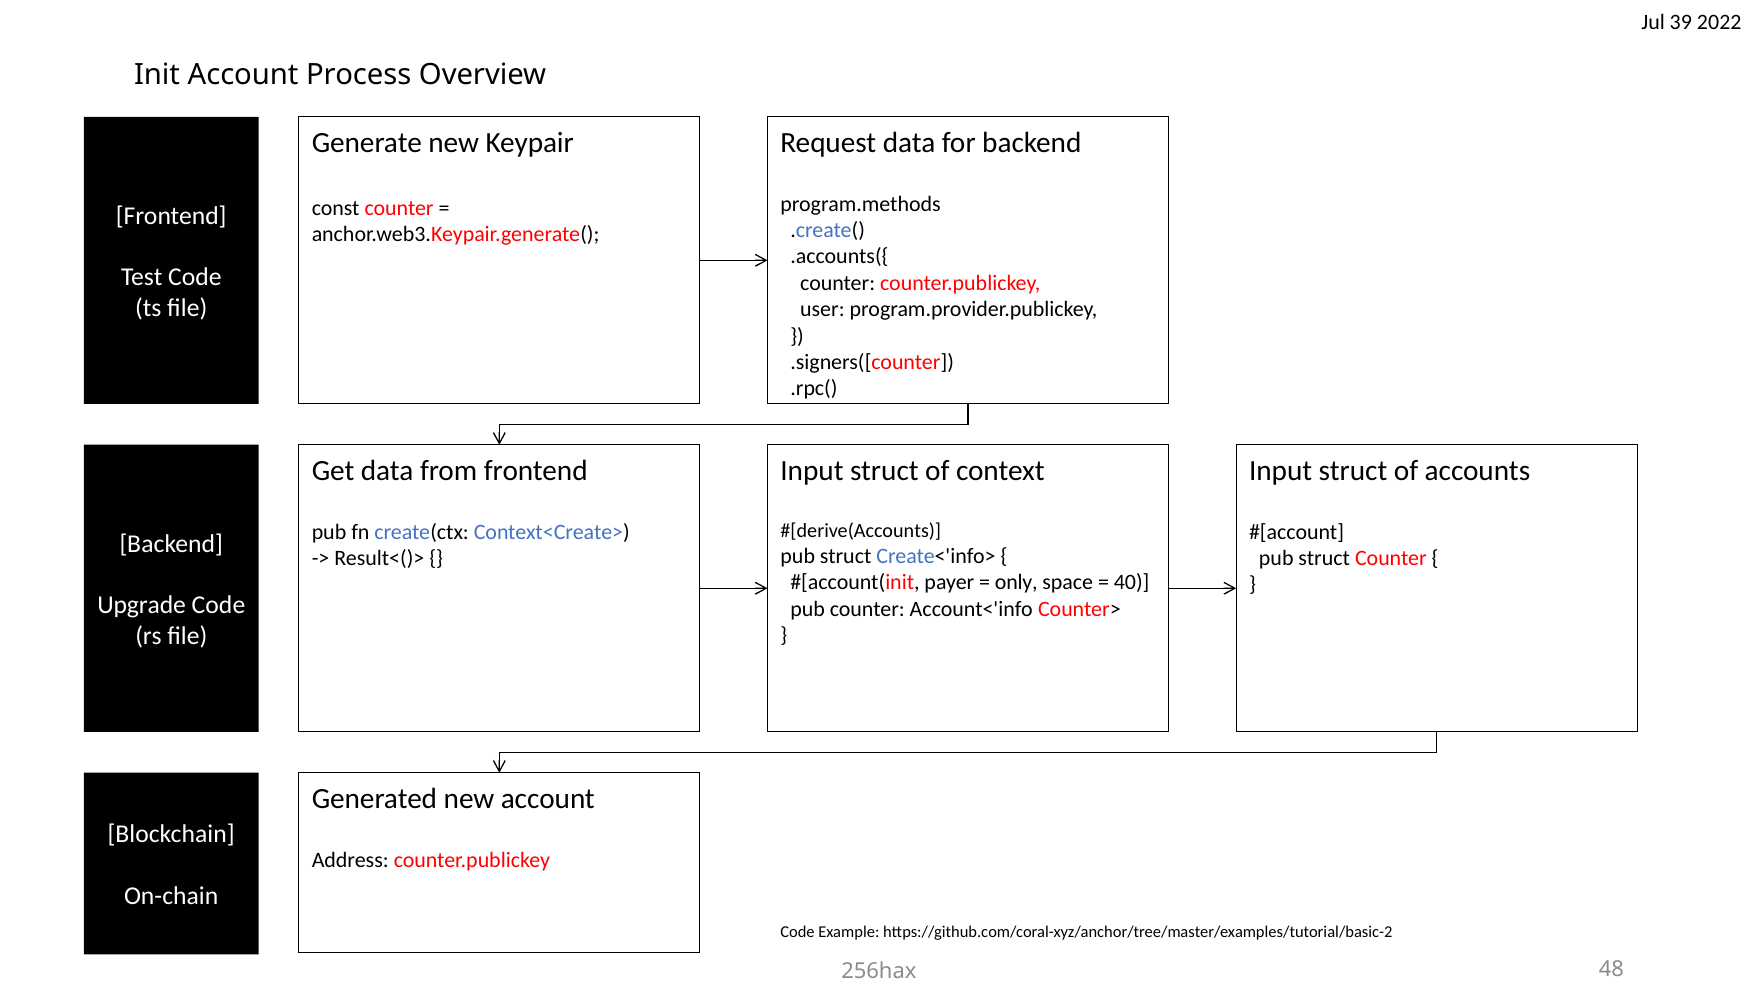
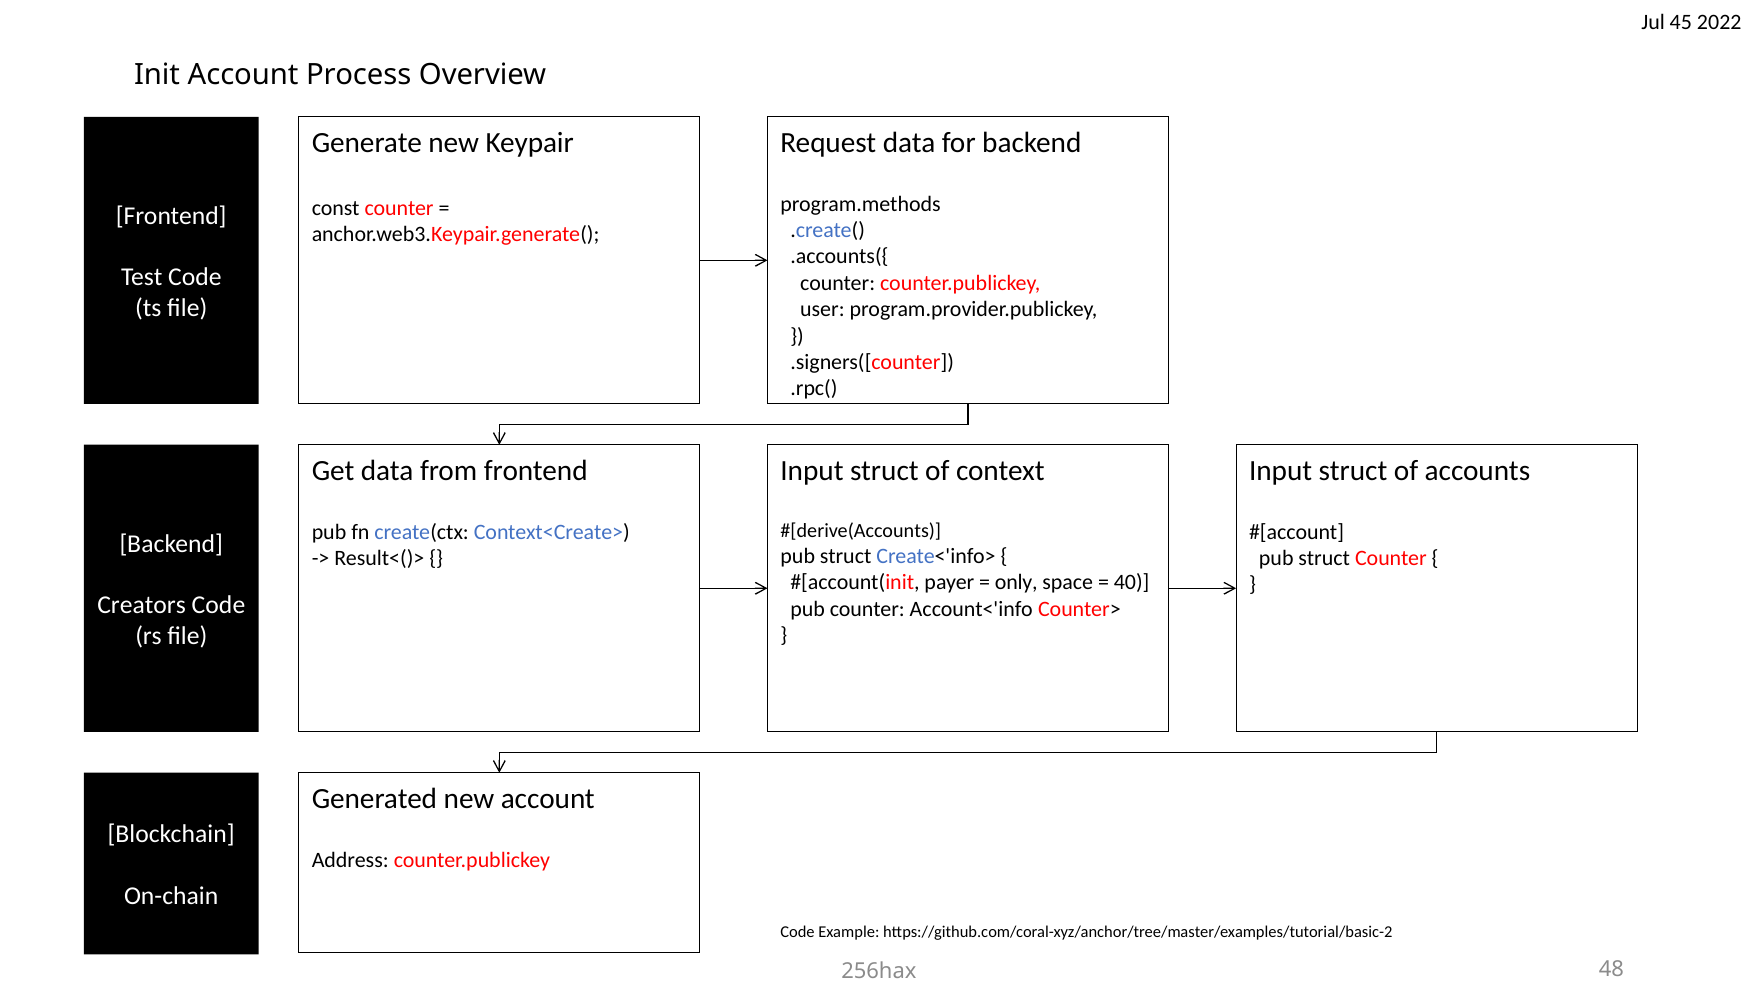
39: 39 -> 45
Upgrade: Upgrade -> Creators
